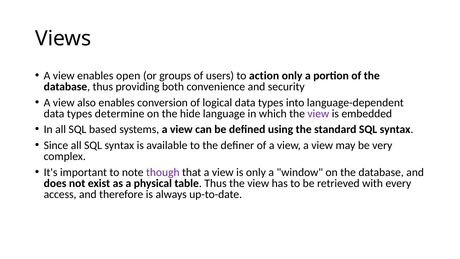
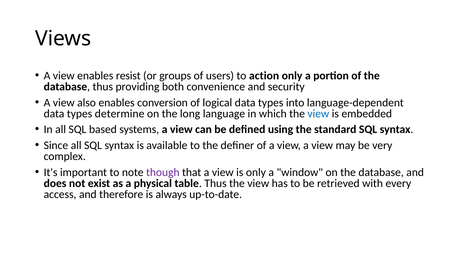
open: open -> resist
hide: hide -> long
view at (318, 114) colour: purple -> blue
